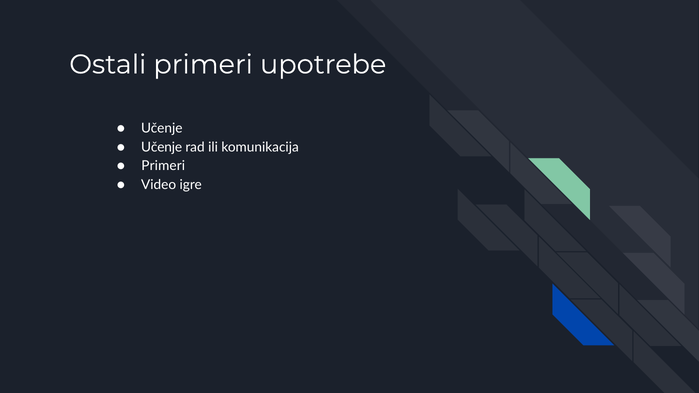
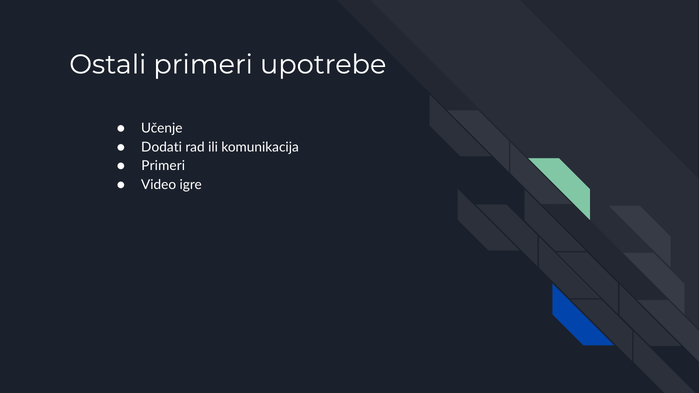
Učenje at (162, 147): Učenje -> Dodati
